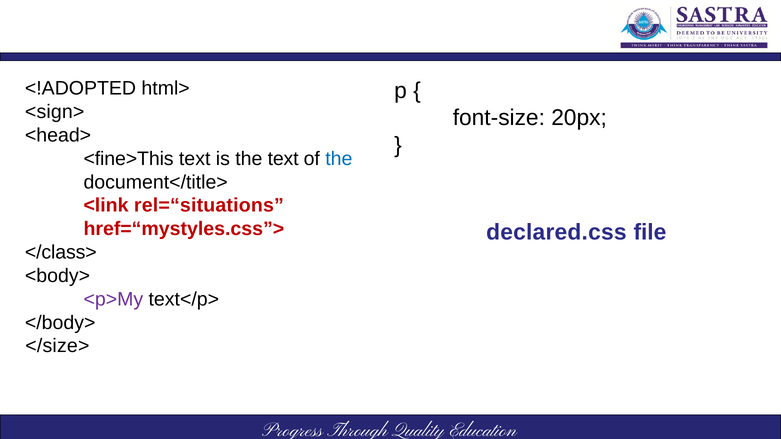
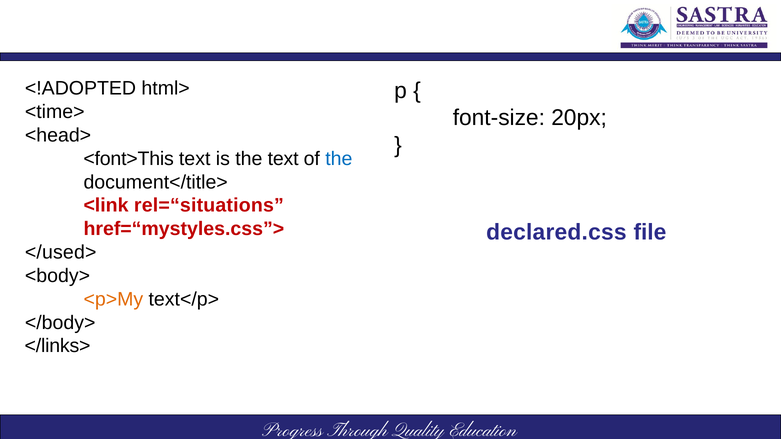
<sign>: <sign> -> <time>
<fine>This: <fine>This -> <font>This
</class>: </class> -> </used>
<p>My colour: purple -> orange
</size>: </size> -> </links>
